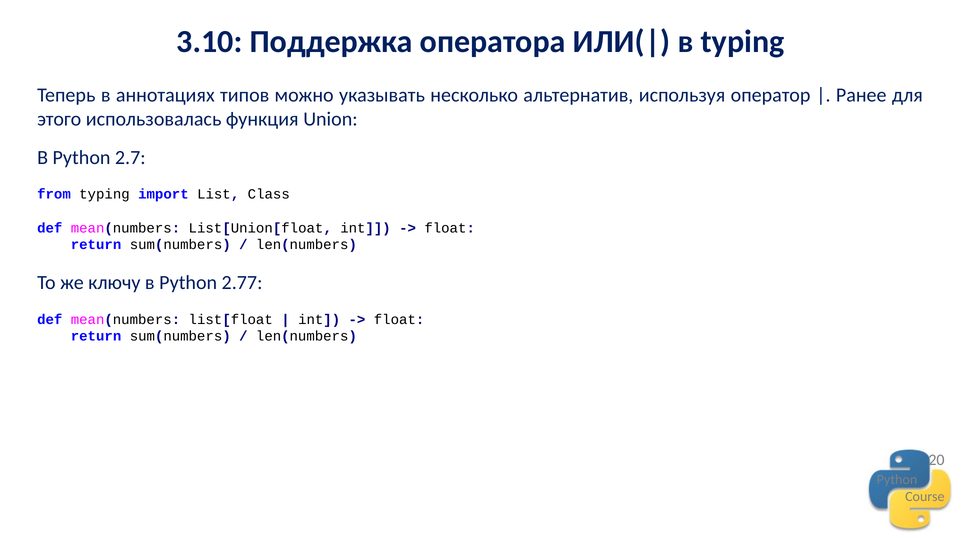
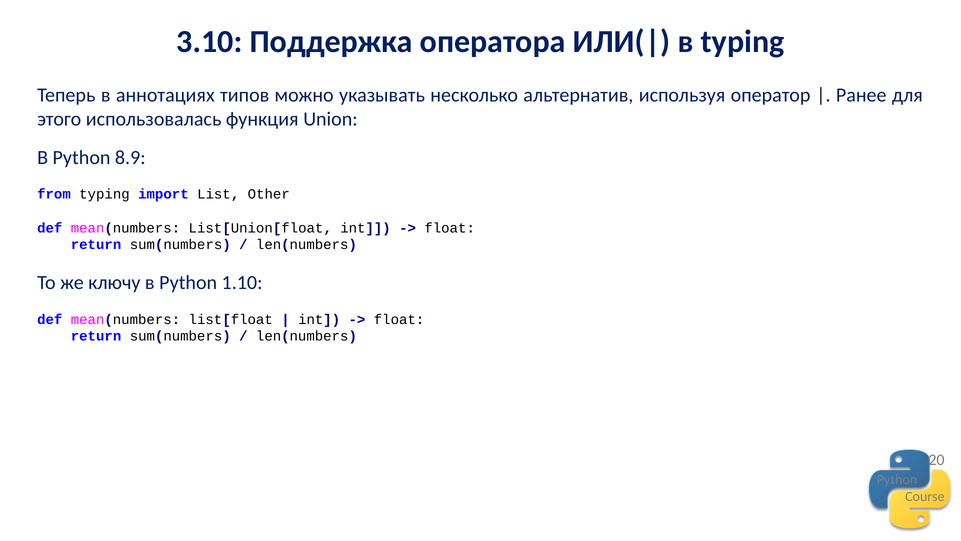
2.7: 2.7 -> 8.9
Class: Class -> Other
2.77: 2.77 -> 1.10
